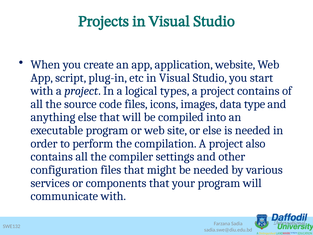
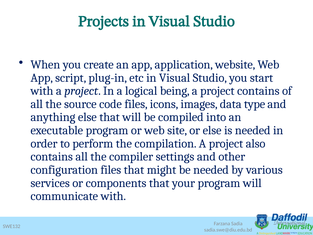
types: types -> being
